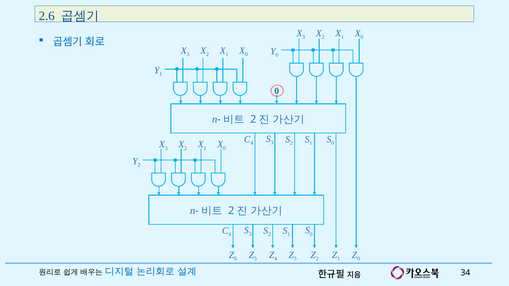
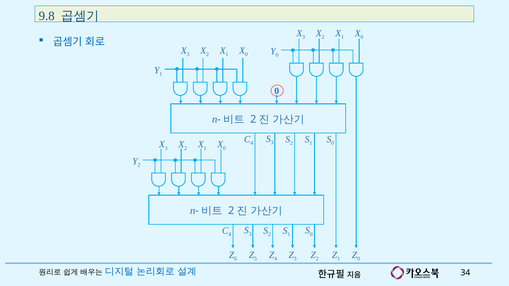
2.6: 2.6 -> 9.8
